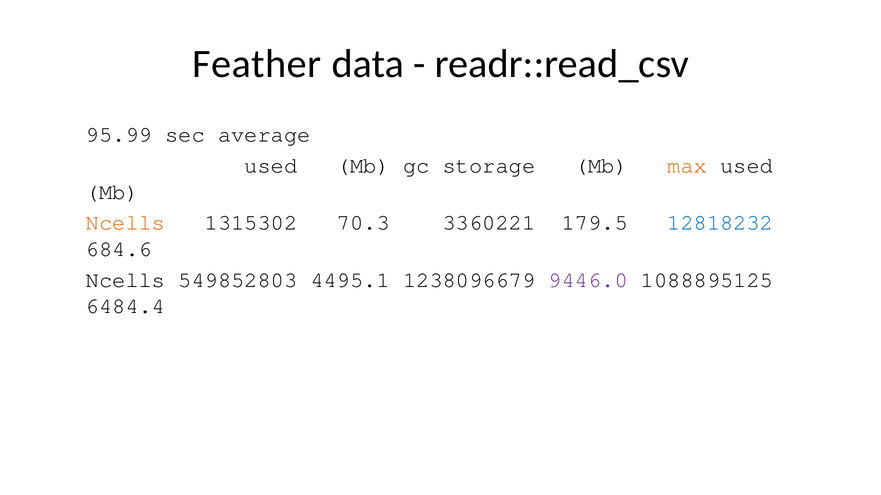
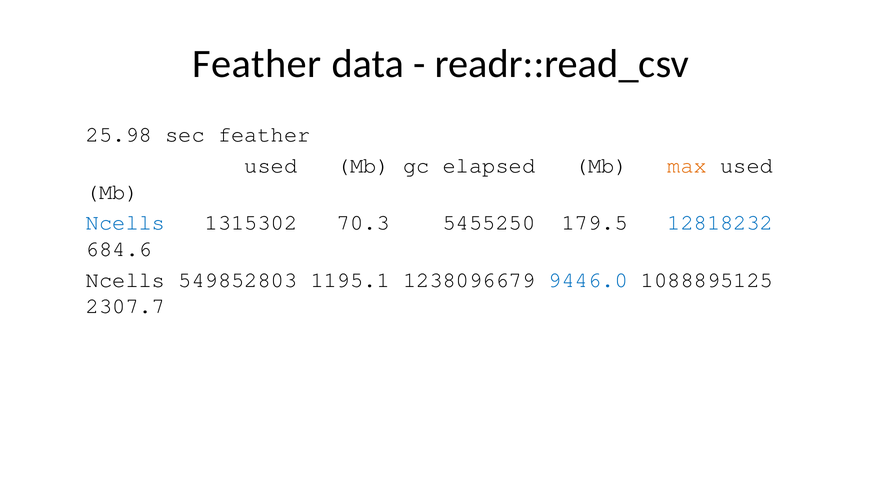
95.99: 95.99 -> 25.98
sec average: average -> feather
storage: storage -> elapsed
Ncells at (126, 223) colour: orange -> blue
3360221: 3360221 -> 5455250
4495.1: 4495.1 -> 1195.1
9446.0 colour: purple -> blue
6484.4: 6484.4 -> 2307.7
